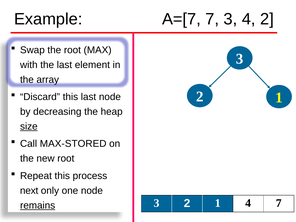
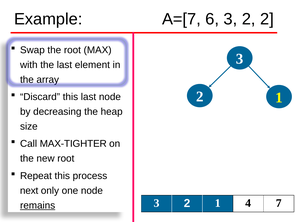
A=[7 7: 7 -> 6
4 at (249, 19): 4 -> 2
size underline: present -> none
MAX-STORED: MAX-STORED -> MAX-TIGHTER
